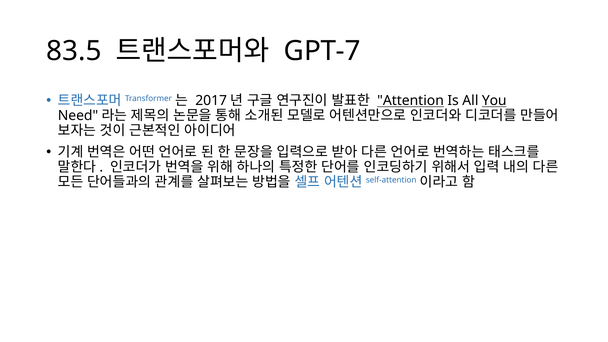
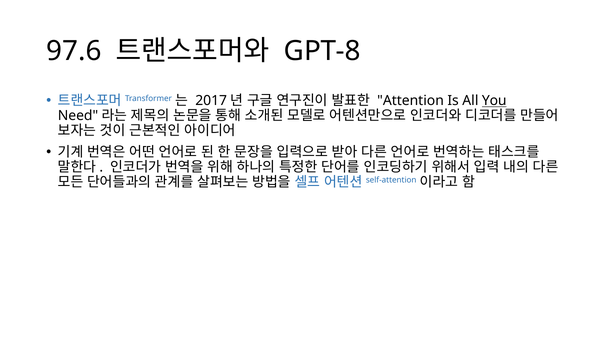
83.5: 83.5 -> 97.6
GPT-7: GPT-7 -> GPT-8
Attention underline: present -> none
